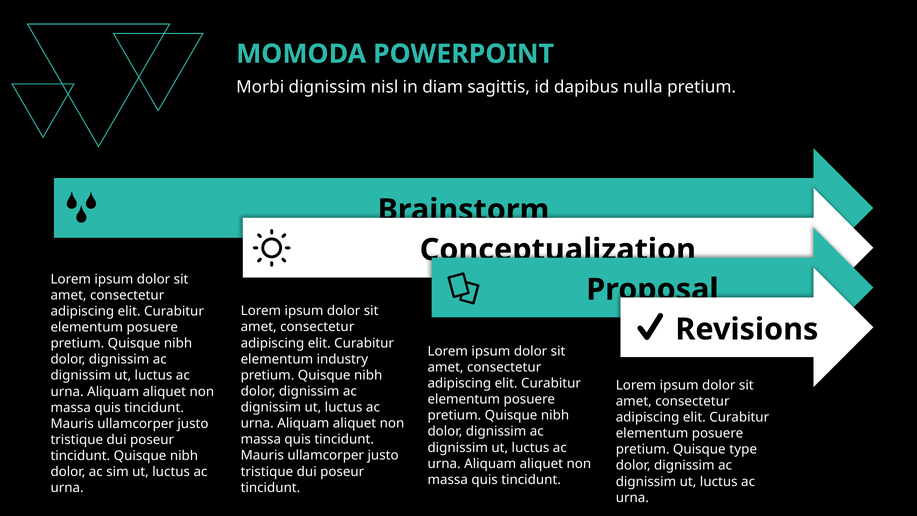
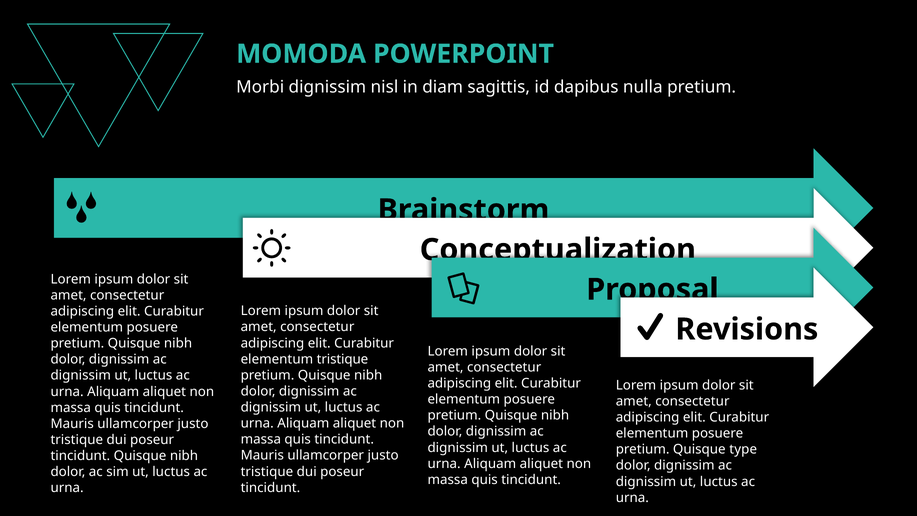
elementum industry: industry -> tristique
